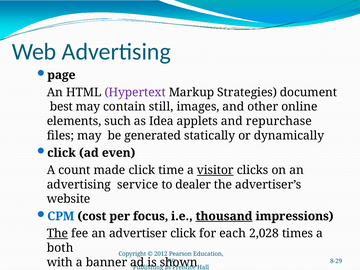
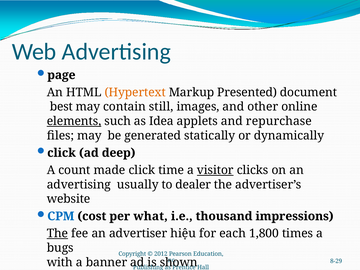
Hypertext colour: purple -> orange
Strategies: Strategies -> Presented
elements underline: none -> present
even: even -> deep
service: service -> usually
focus: focus -> what
thousand underline: present -> none
advertiser click: click -> hiệu
2,028: 2,028 -> 1,800
both: both -> bugs
